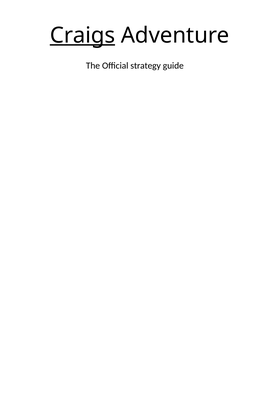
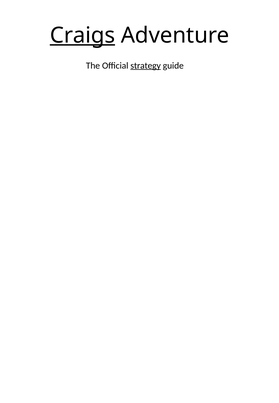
strategy underline: none -> present
